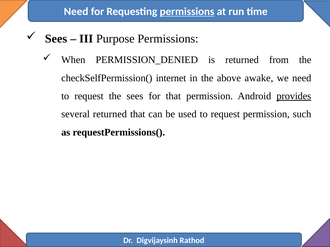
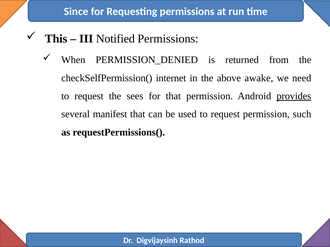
Need at (76, 12): Need -> Since
permissions at (187, 12) underline: present -> none
Sees at (56, 39): Sees -> This
Purpose: Purpose -> Notified
several returned: returned -> manifest
